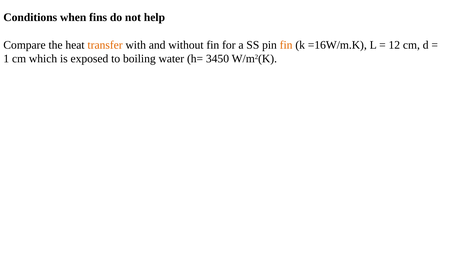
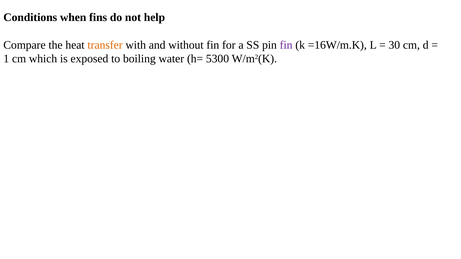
fin at (286, 45) colour: orange -> purple
12: 12 -> 30
3450: 3450 -> 5300
